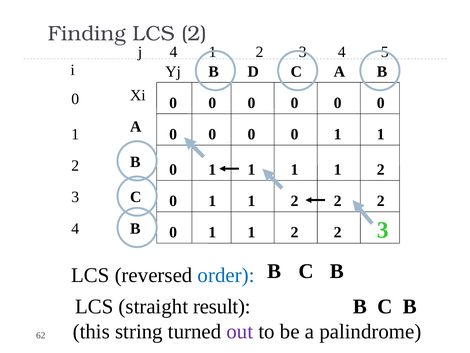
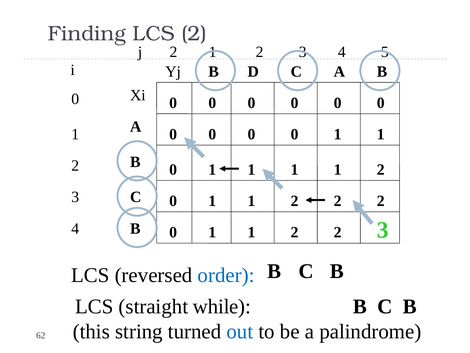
j 4: 4 -> 2
result: result -> while
out colour: purple -> blue
